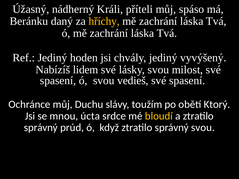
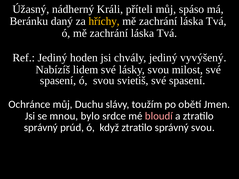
vedieš: vedieš -> svietiš
Ktorý: Ktorý -> Jmen
úcta: úcta -> bylo
bloudí colour: yellow -> pink
